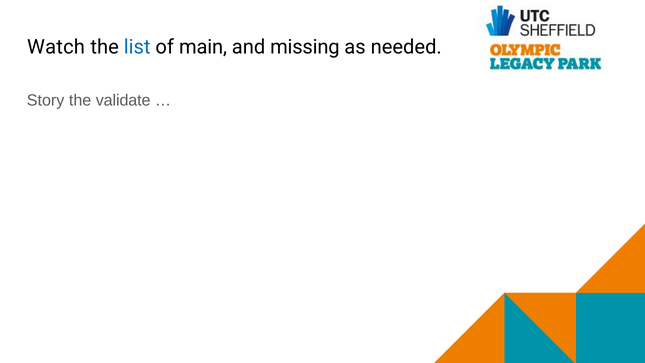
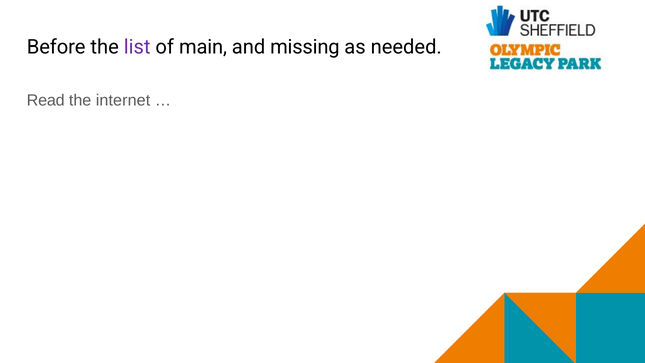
Watch: Watch -> Before
list colour: blue -> purple
Story: Story -> Read
validate: validate -> internet
